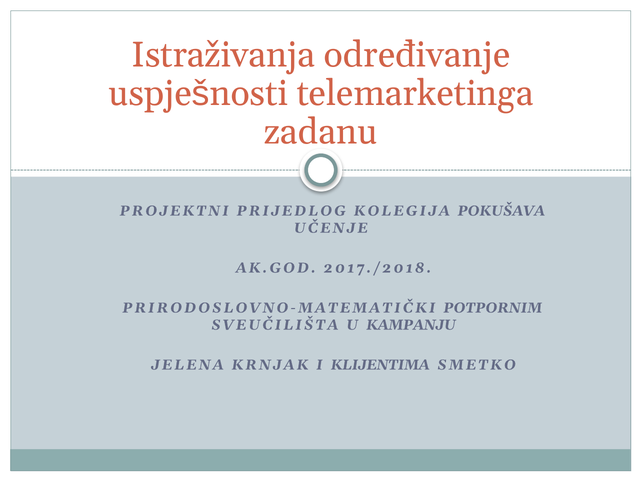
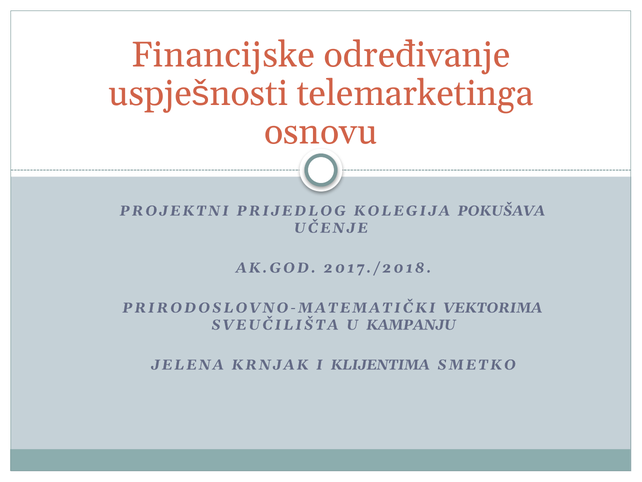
Istraživanja: Istraživanja -> Financijske
zadanu: zadanu -> osnovu
POTPORNIM: POTPORNIM -> VEKTORIMA
